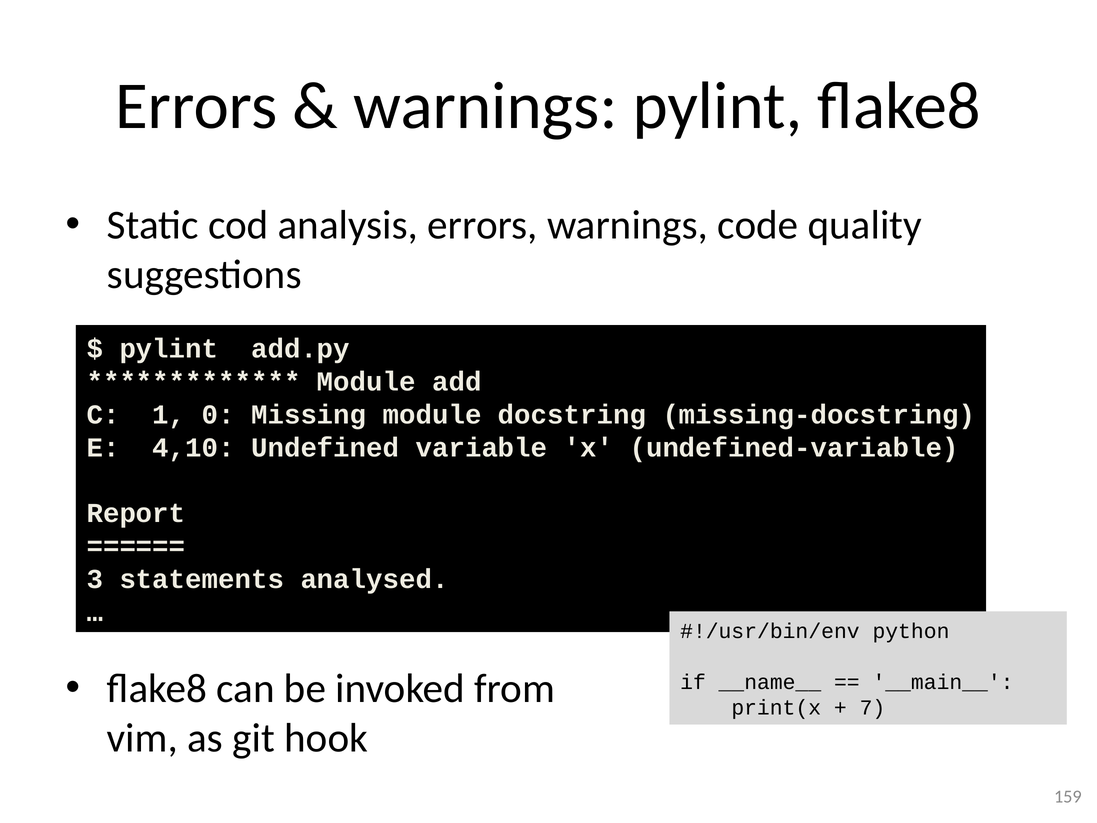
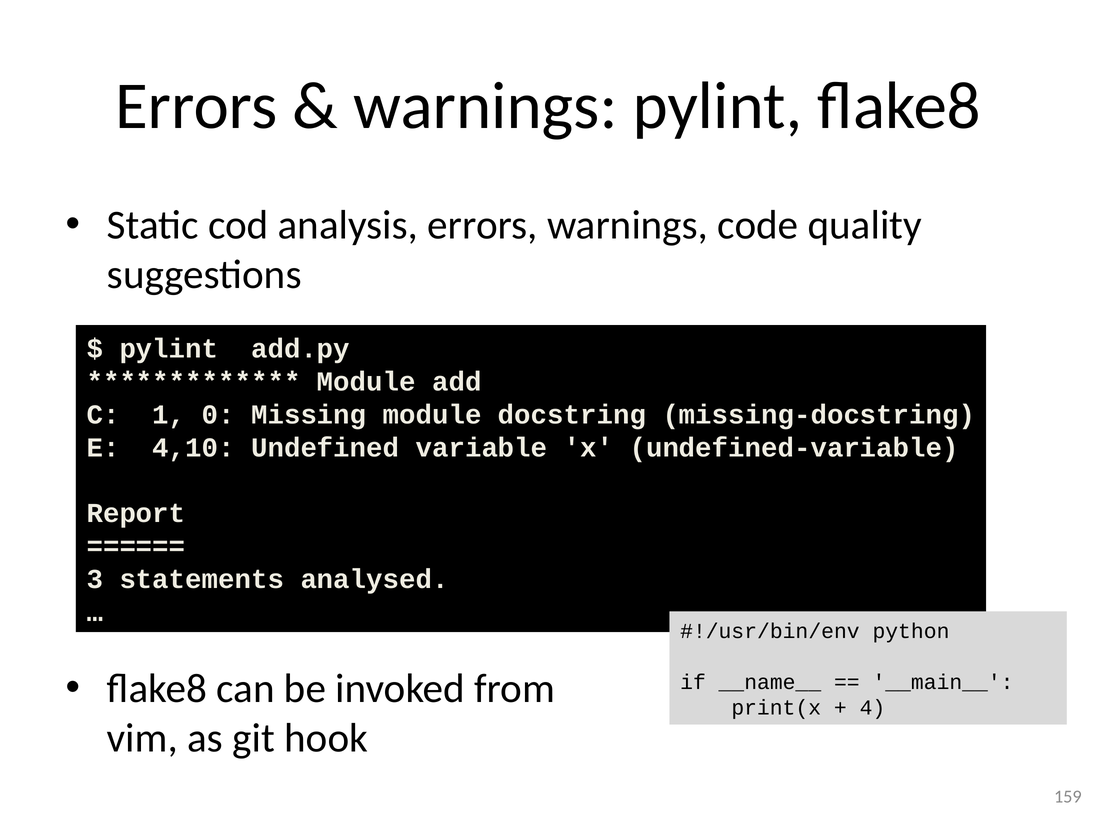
7: 7 -> 4
